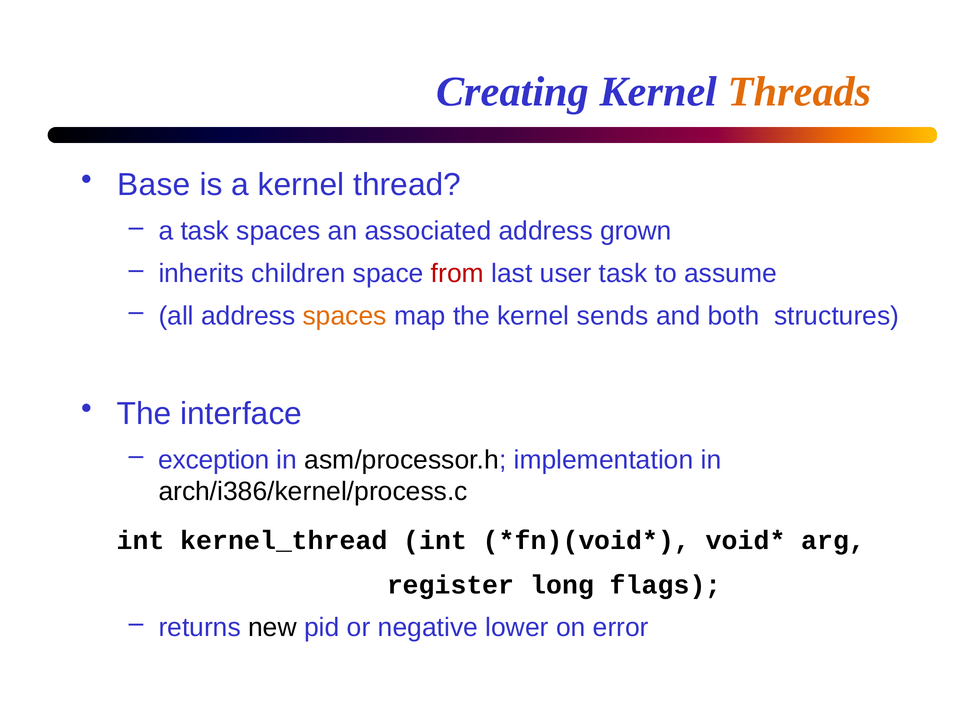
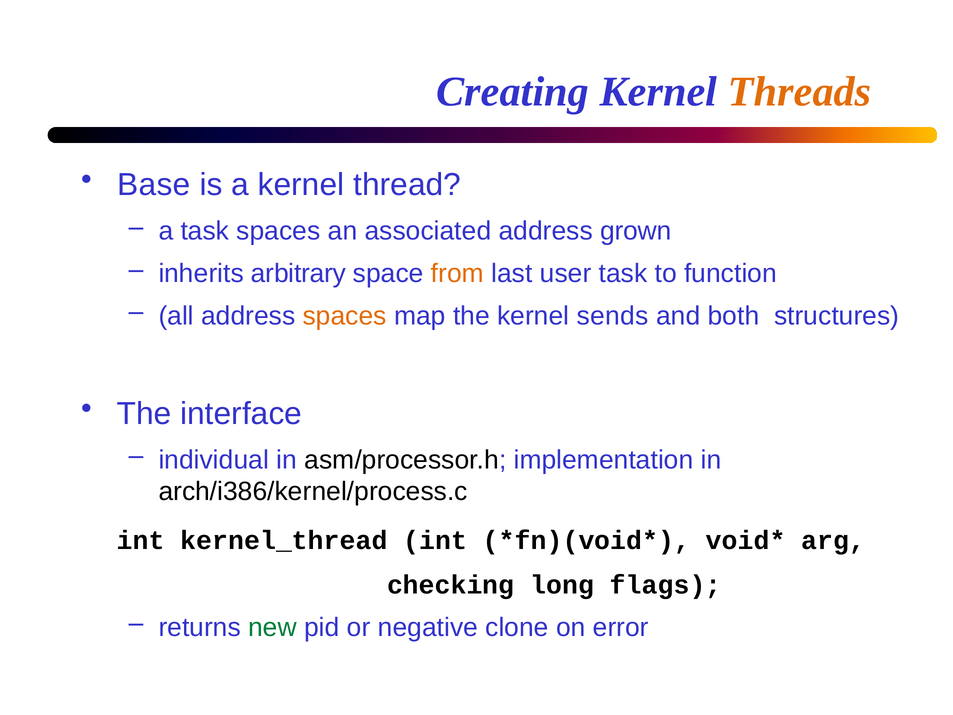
children: children -> arbitrary
from colour: red -> orange
assume: assume -> function
exception: exception -> individual
register: register -> checking
new colour: black -> green
lower: lower -> clone
